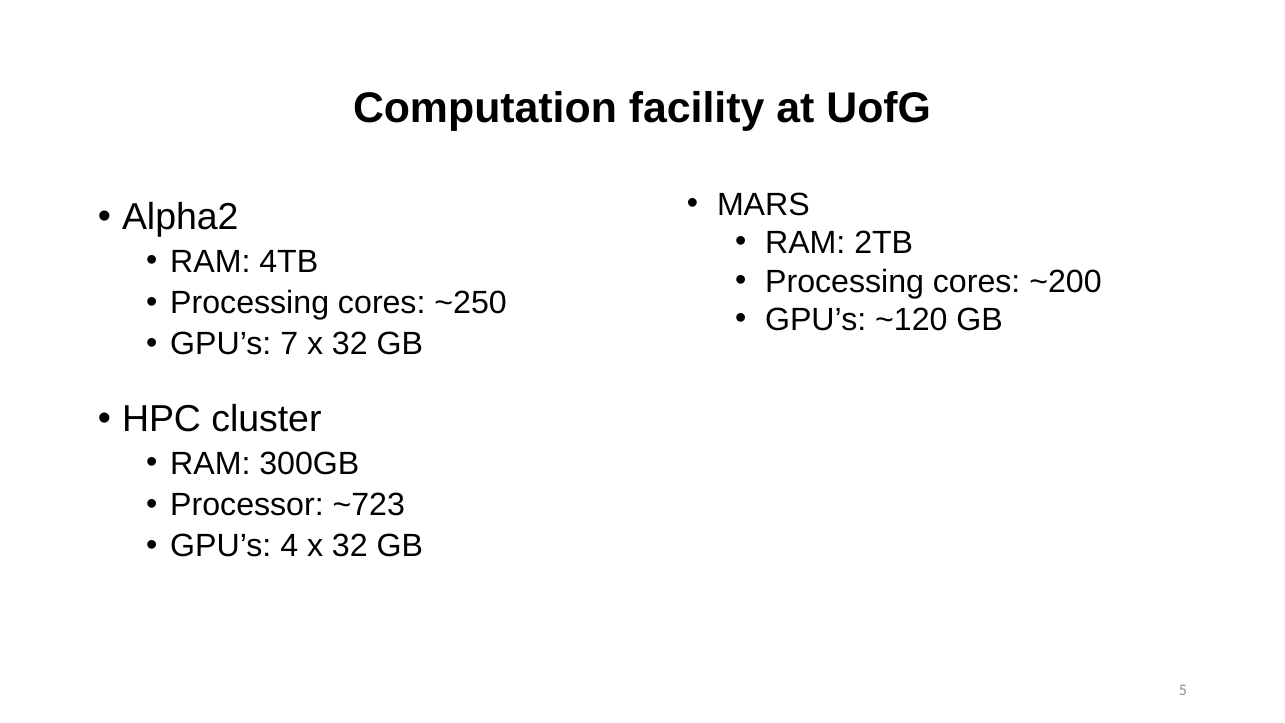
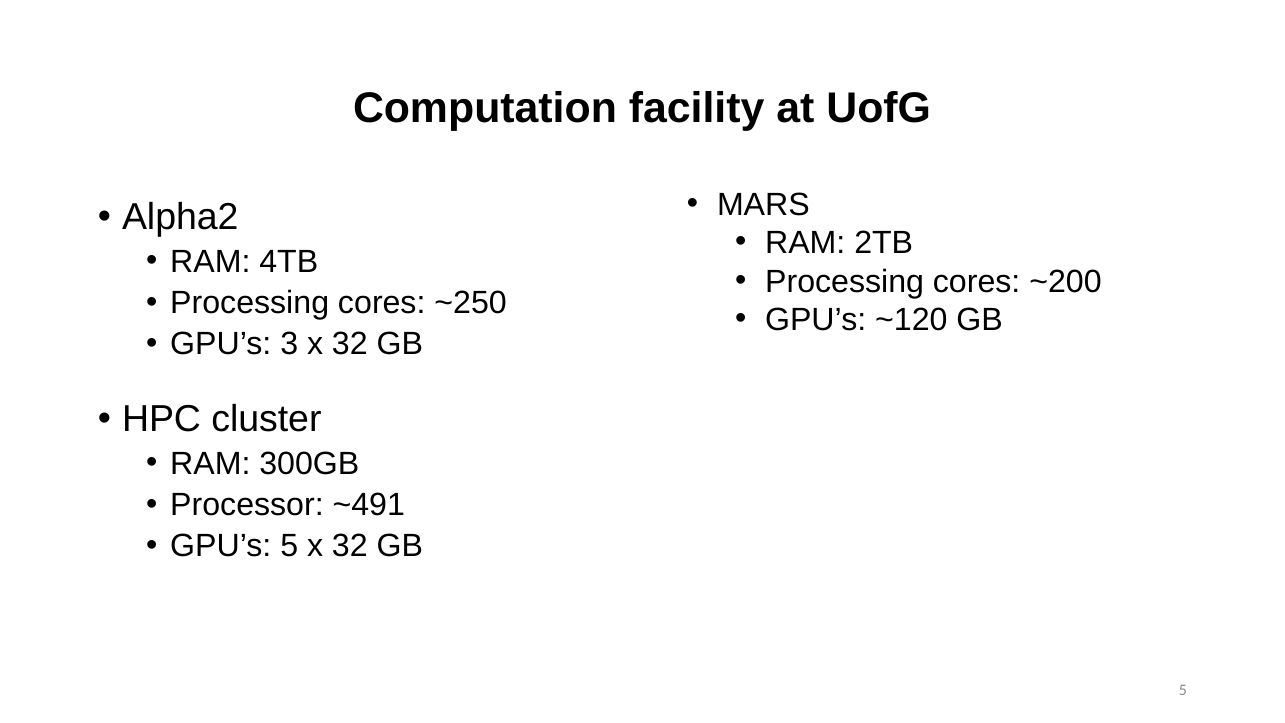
7: 7 -> 3
~723: ~723 -> ~491
GPU’s 4: 4 -> 5
